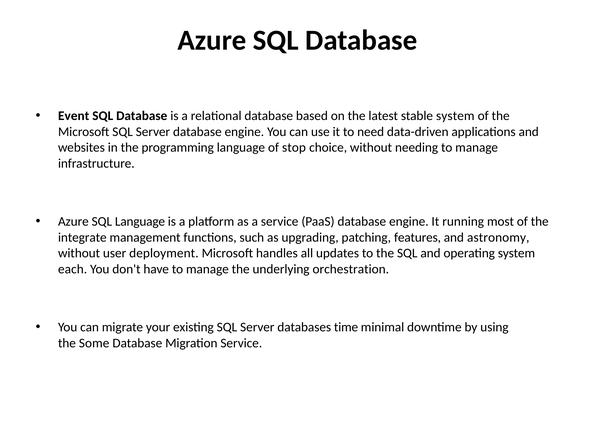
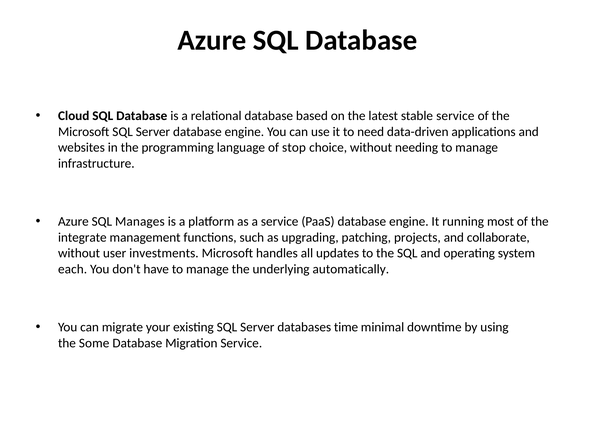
Event: Event -> Cloud
stable system: system -> service
SQL Language: Language -> Manages
features: features -> projects
astronomy: astronomy -> collaborate
deployment: deployment -> investments
orchestration: orchestration -> automatically
